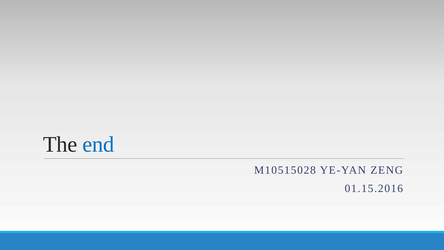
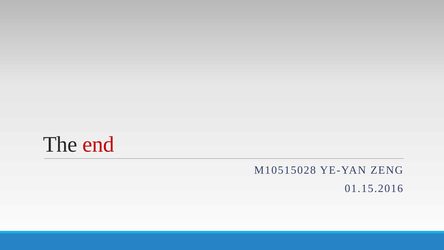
end colour: blue -> red
